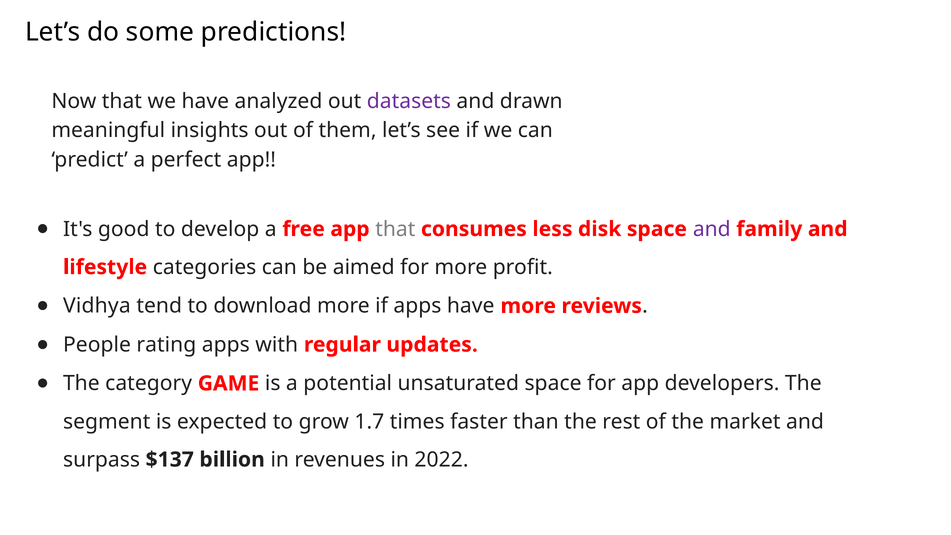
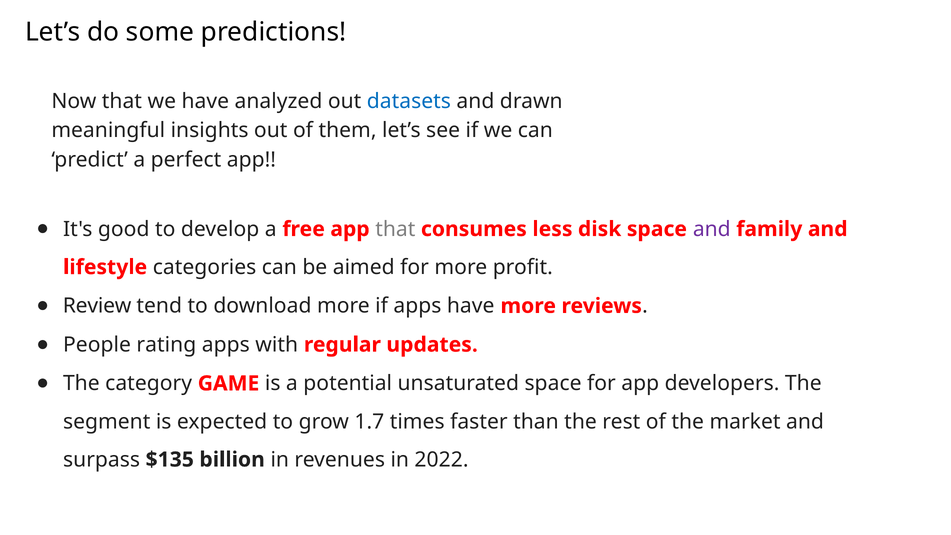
datasets colour: purple -> blue
Vidhya: Vidhya -> Review
$137: $137 -> $135
